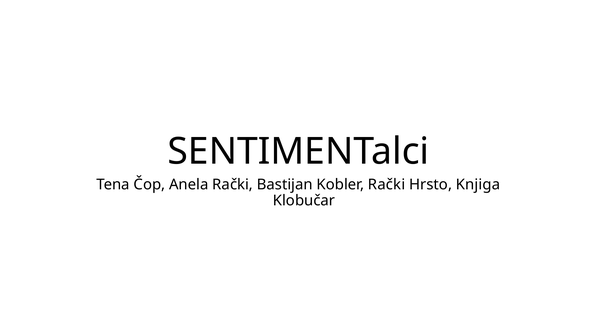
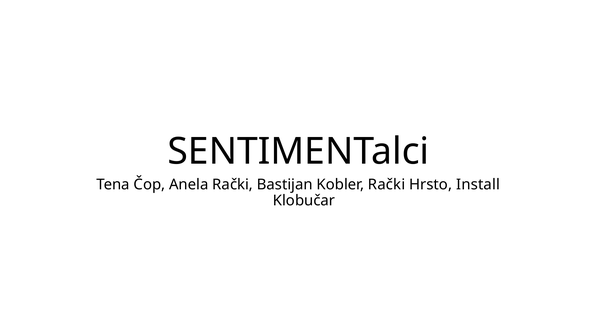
Knjiga: Knjiga -> Install
